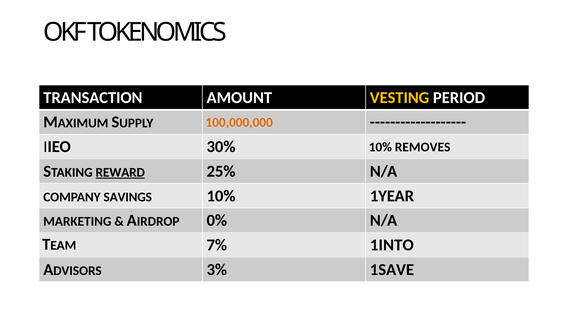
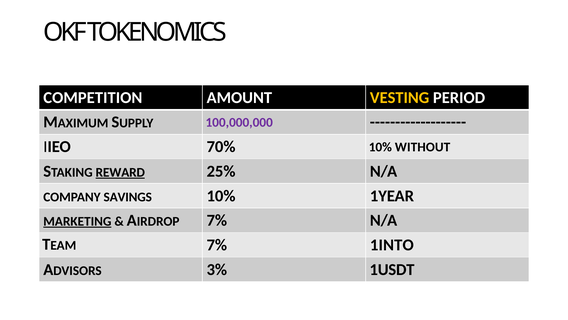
TRANSACTION: TRANSACTION -> COMPETITION
100,000,000 colour: orange -> purple
30%: 30% -> 70%
REMOVES: REMOVES -> WITHOUT
MARKETING underline: none -> present
0% at (217, 220): 0% -> 7%
1SAVE: 1SAVE -> 1USDT
